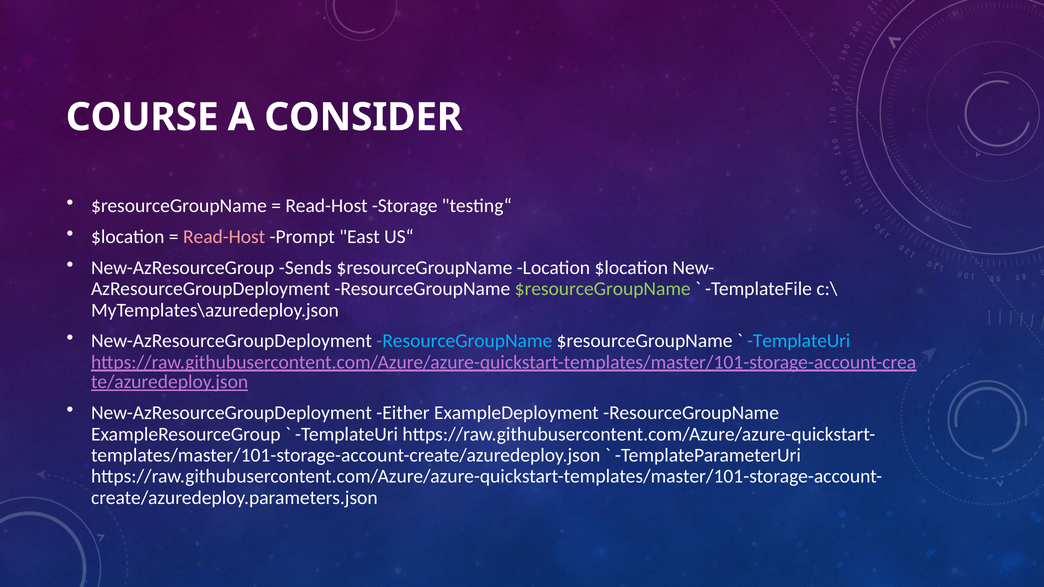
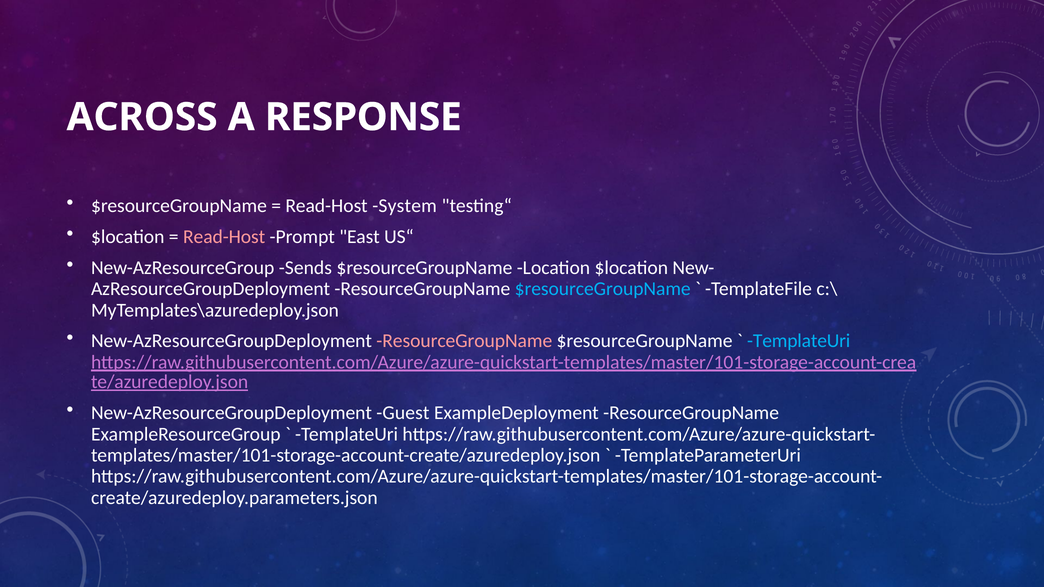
COURSE: COURSE -> ACROSS
CONSIDER: CONSIDER -> RESPONSE
Storage: Storage -> System
$resourceGroupName at (603, 289) colour: light green -> light blue
ResourceGroupName at (464, 341) colour: light blue -> pink
Either: Either -> Guest
